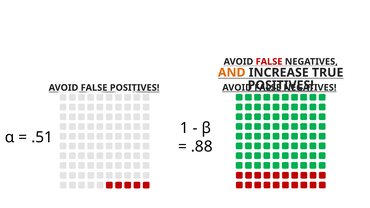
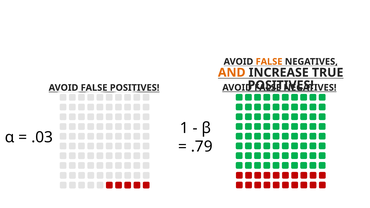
FALSE at (269, 62) colour: red -> orange
.51: .51 -> .03
.88: .88 -> .79
